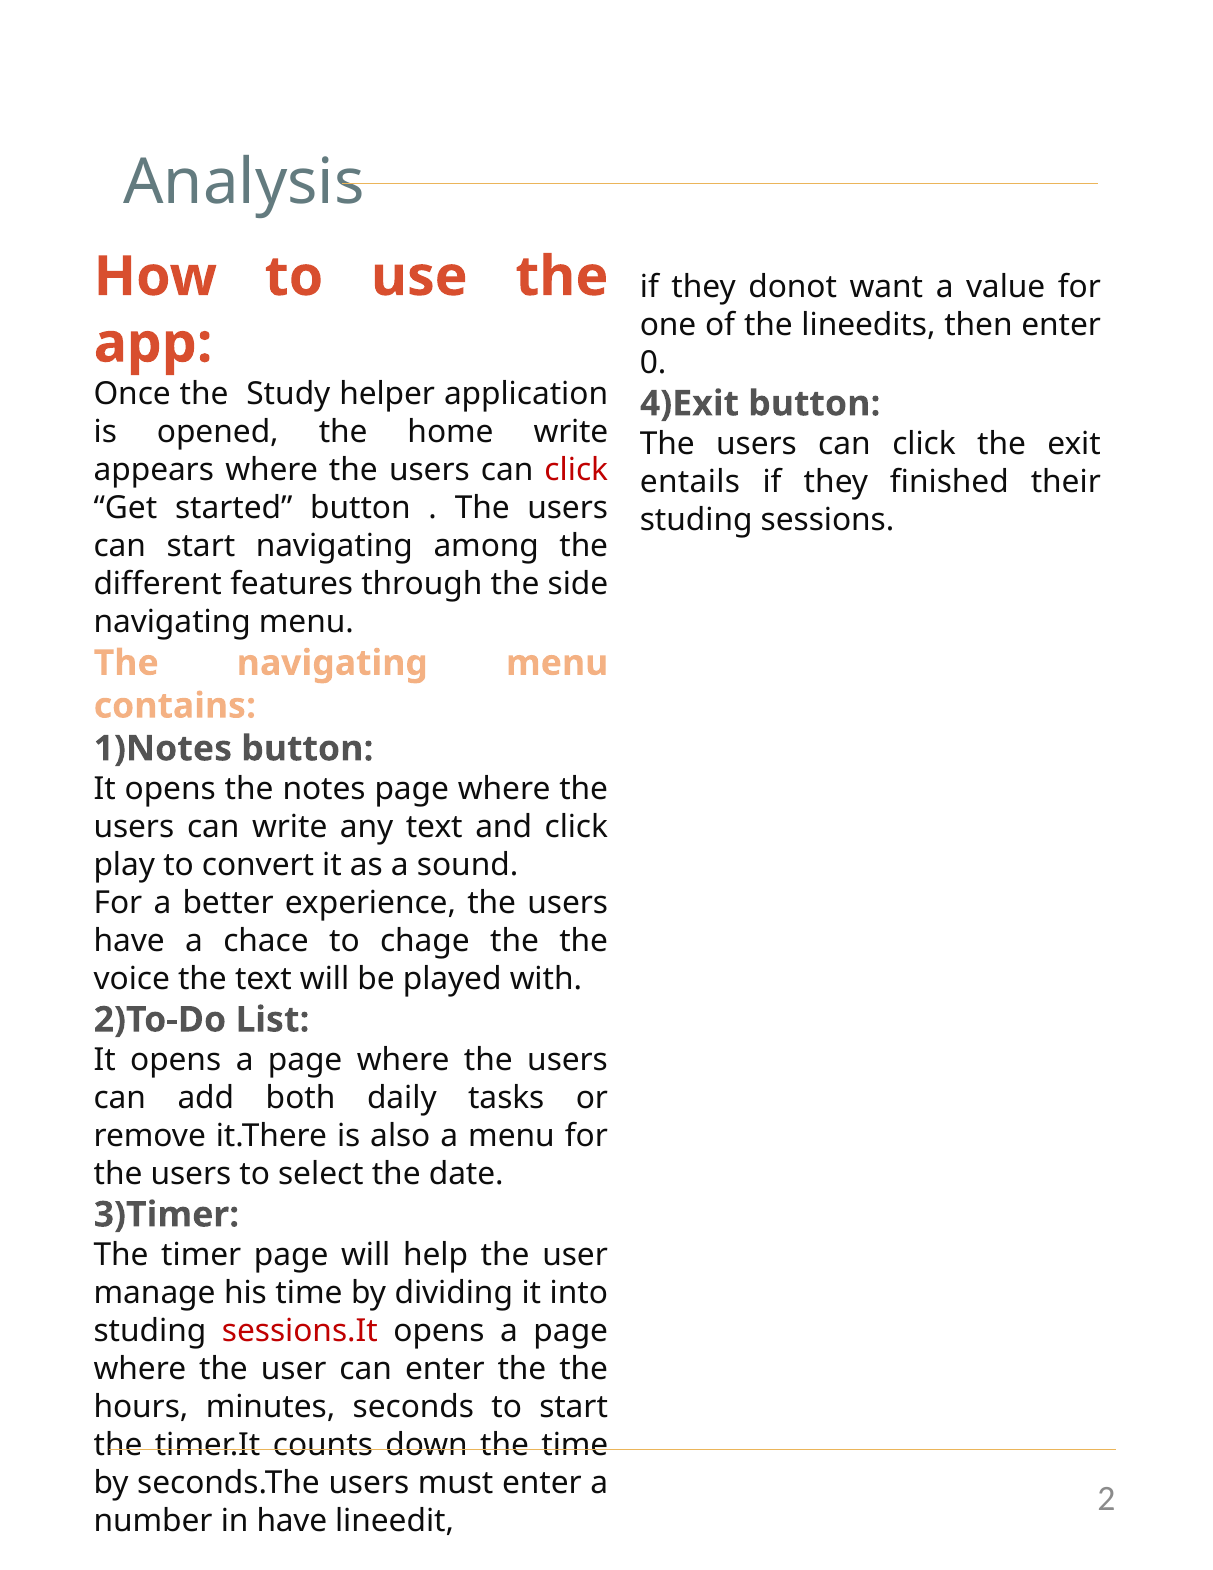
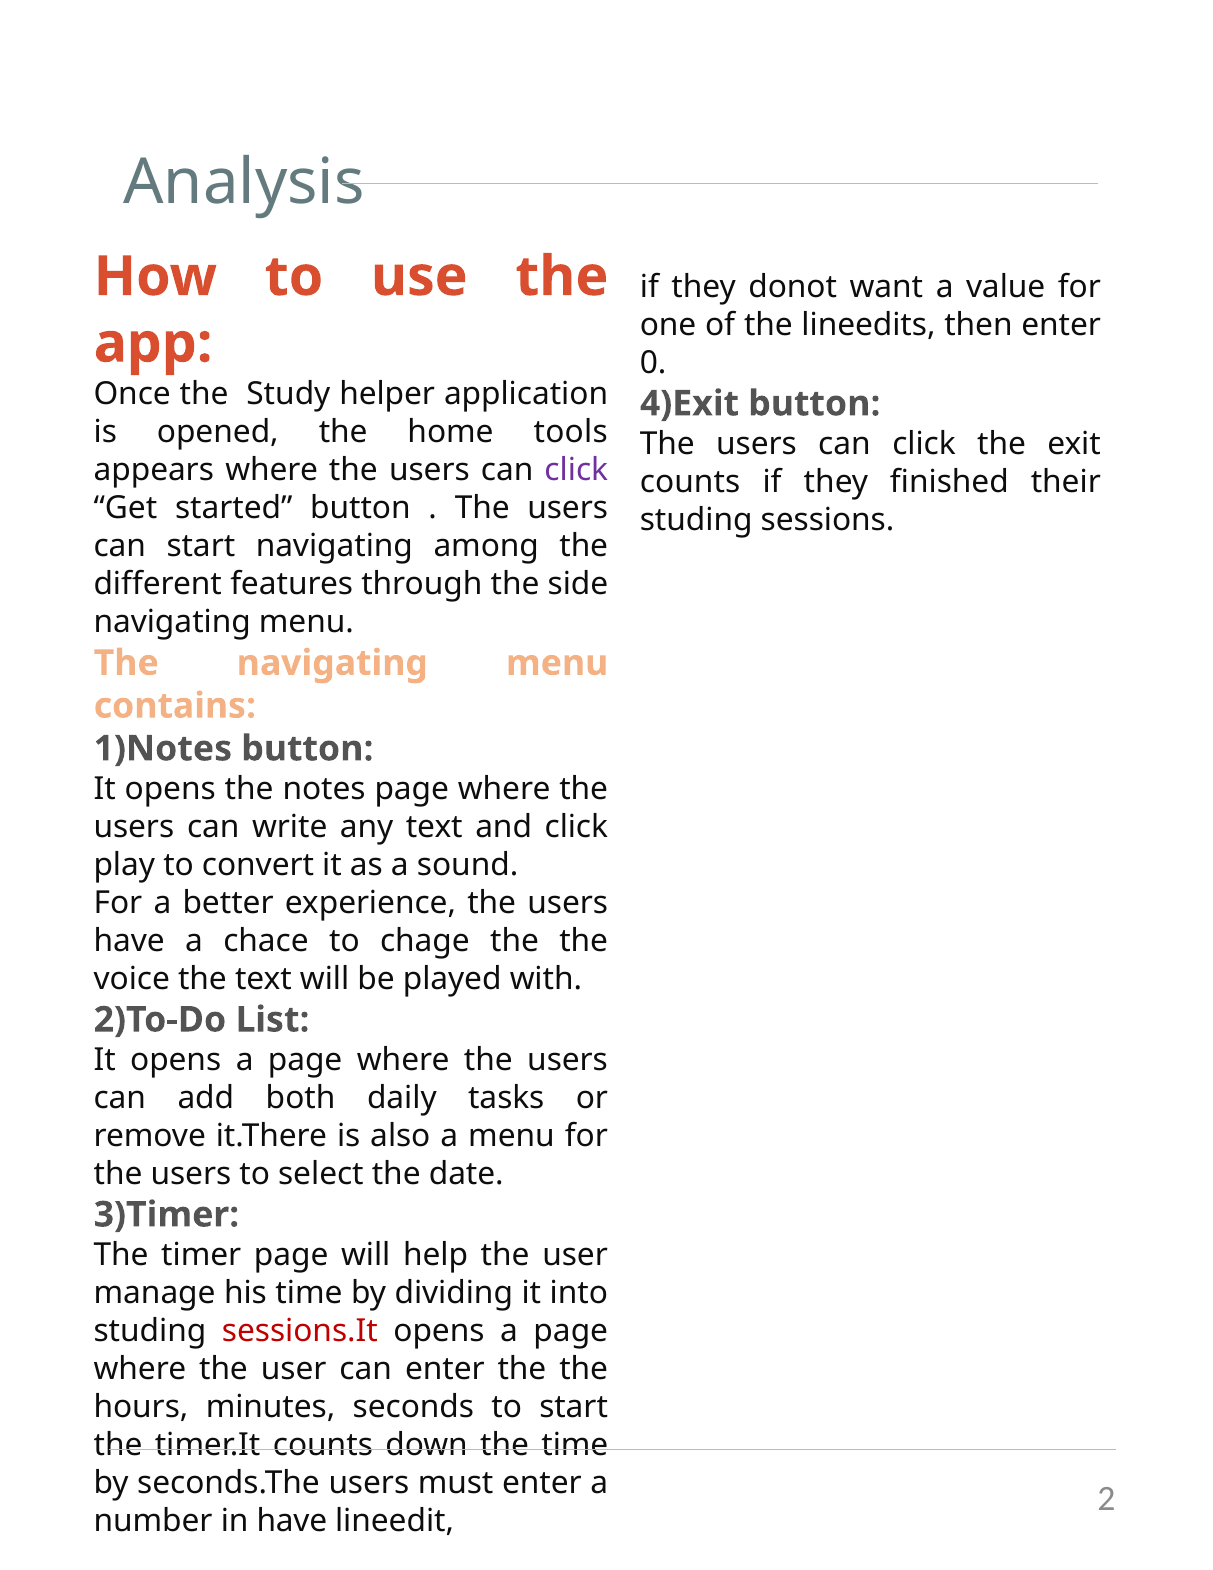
home write: write -> tools
click at (576, 470) colour: red -> purple
entails at (690, 482): entails -> counts
